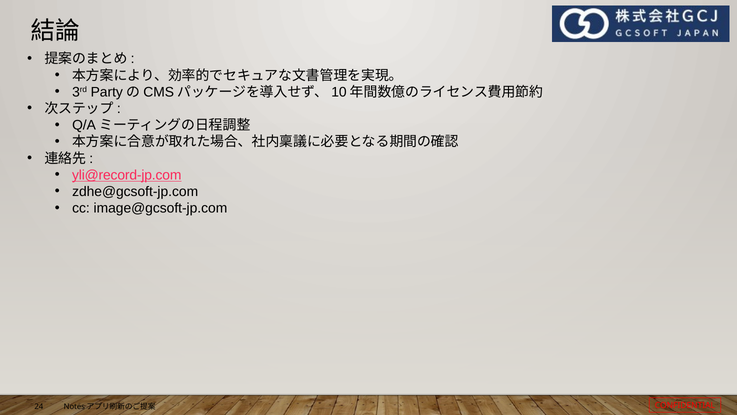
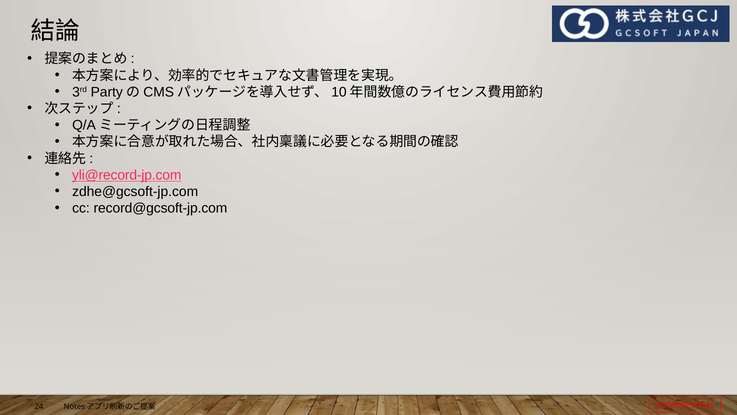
image@gcsoft-jp.com: image@gcsoft-jp.com -> record@gcsoft-jp.com
